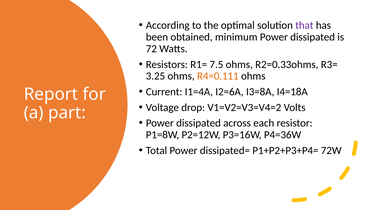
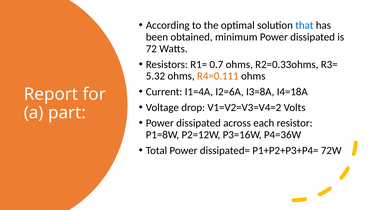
that colour: purple -> blue
7.5: 7.5 -> 0.7
3.25: 3.25 -> 5.32
